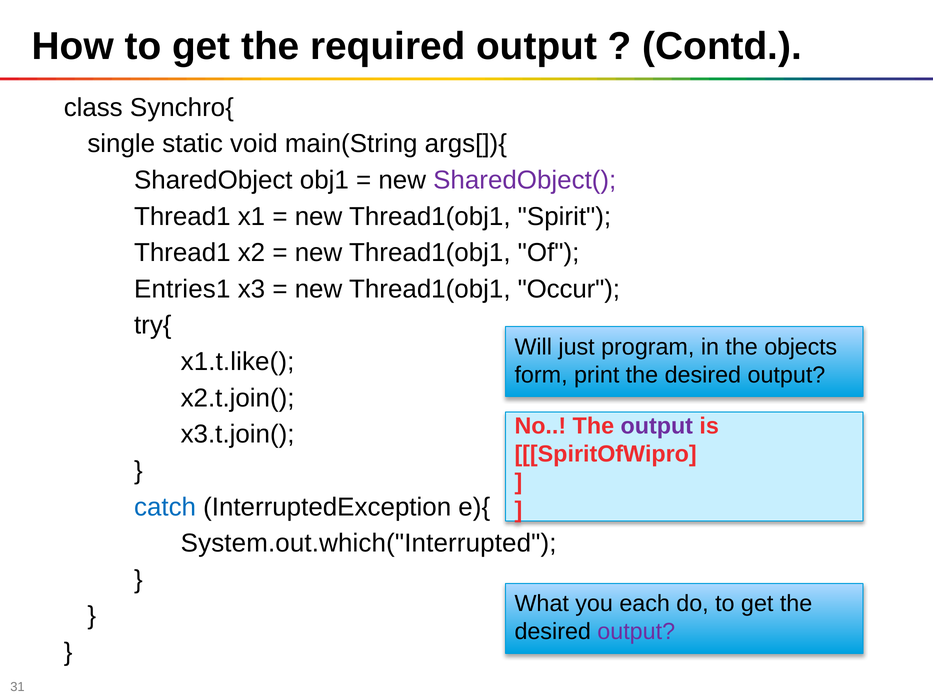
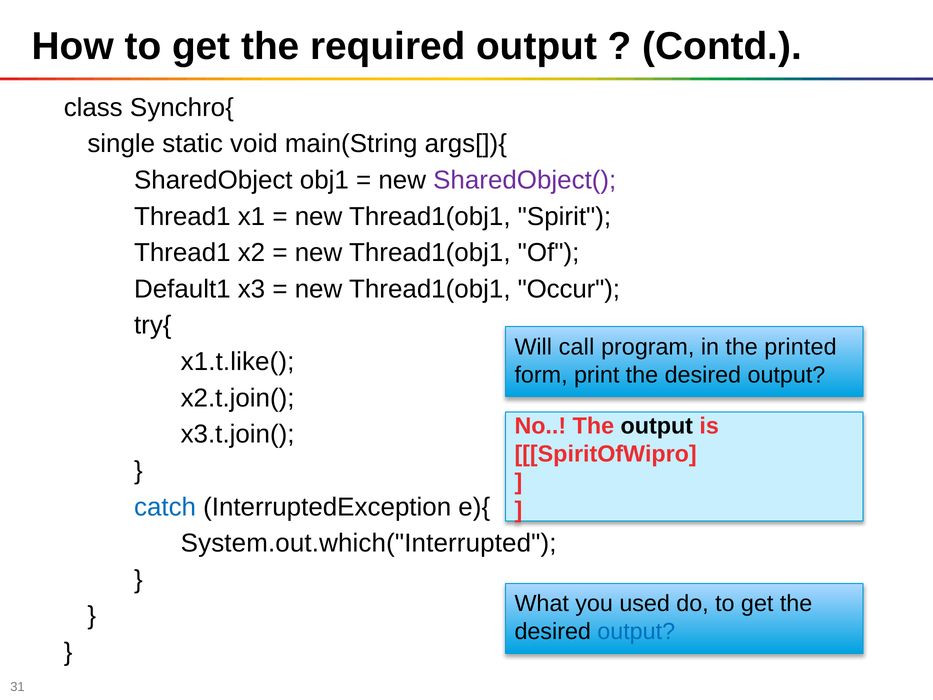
Entries1: Entries1 -> Default1
just: just -> call
objects: objects -> printed
output at (657, 426) colour: purple -> black
each: each -> used
output at (636, 631) colour: purple -> blue
